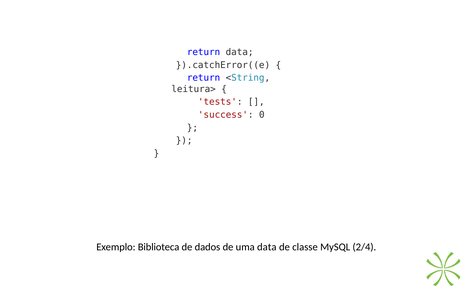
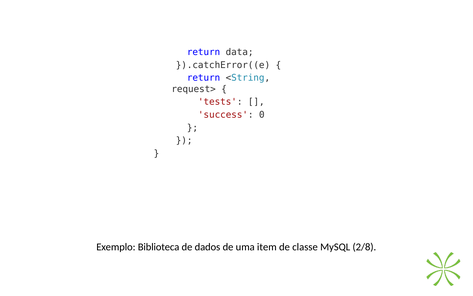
leitura>: leitura> -> request>
uma data: data -> item
2/4: 2/4 -> 2/8
